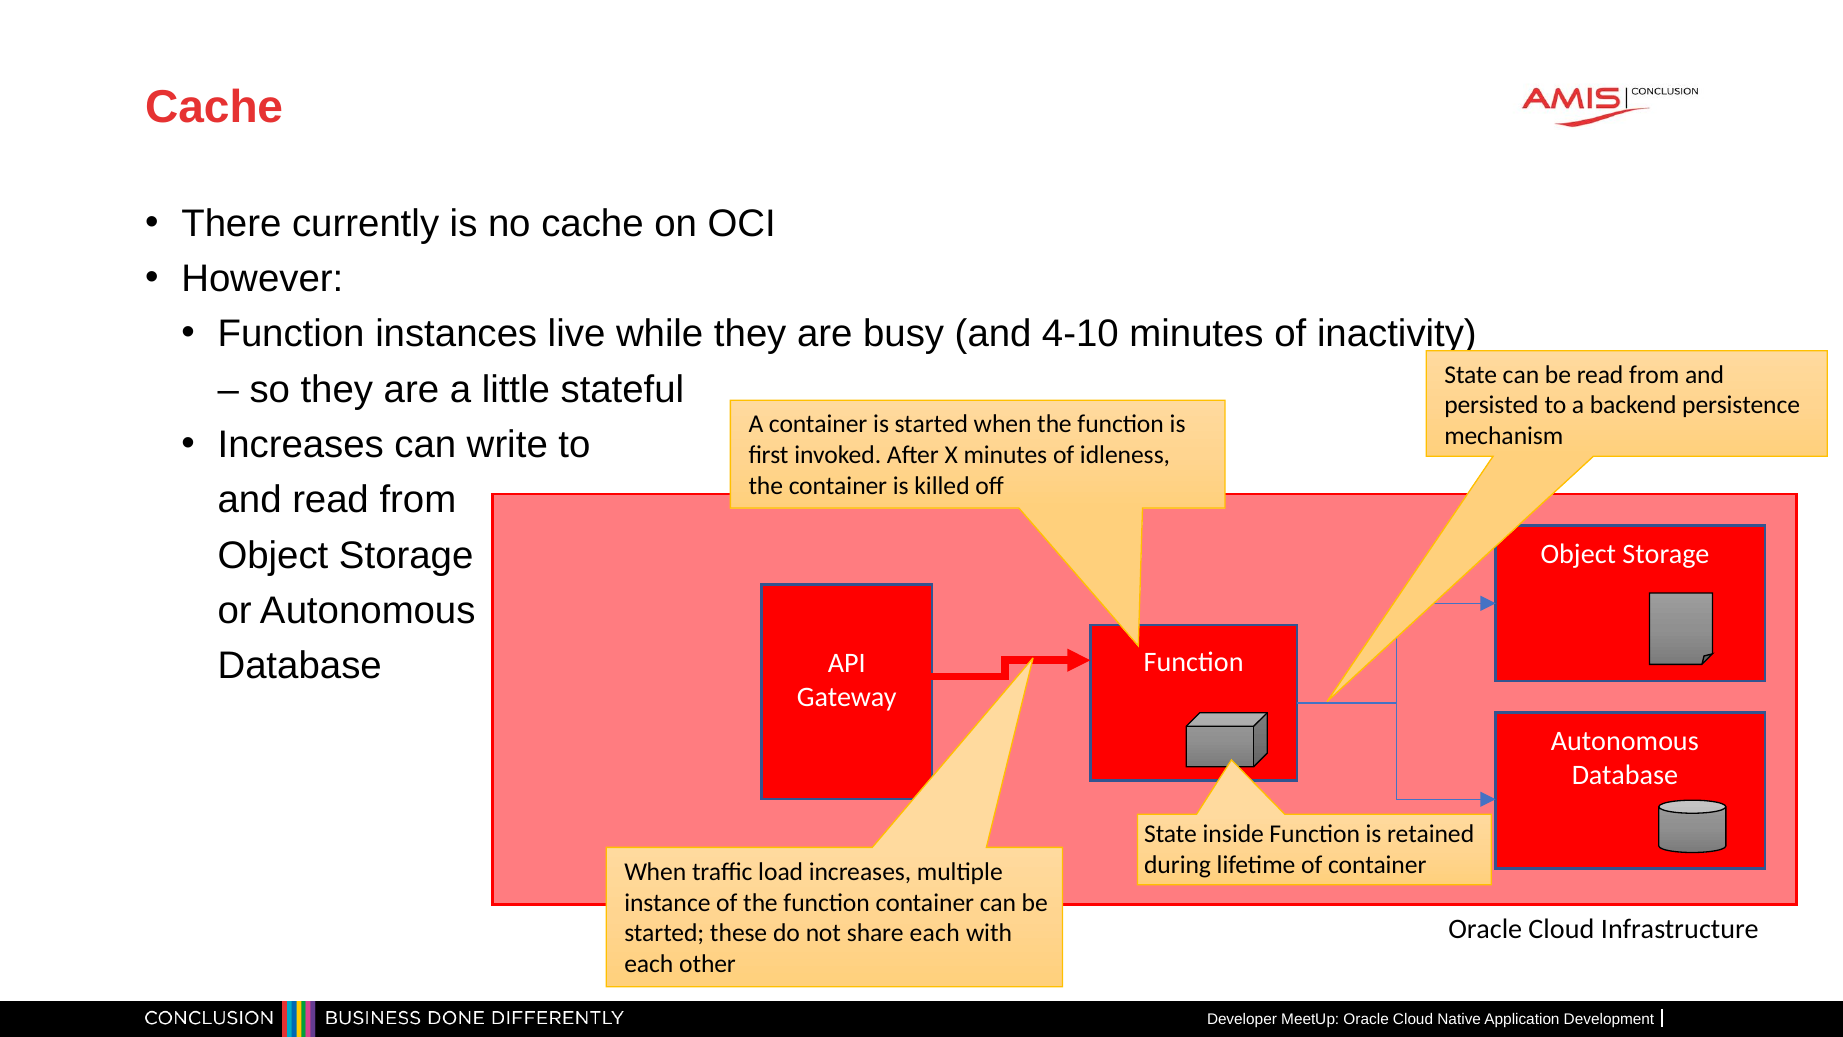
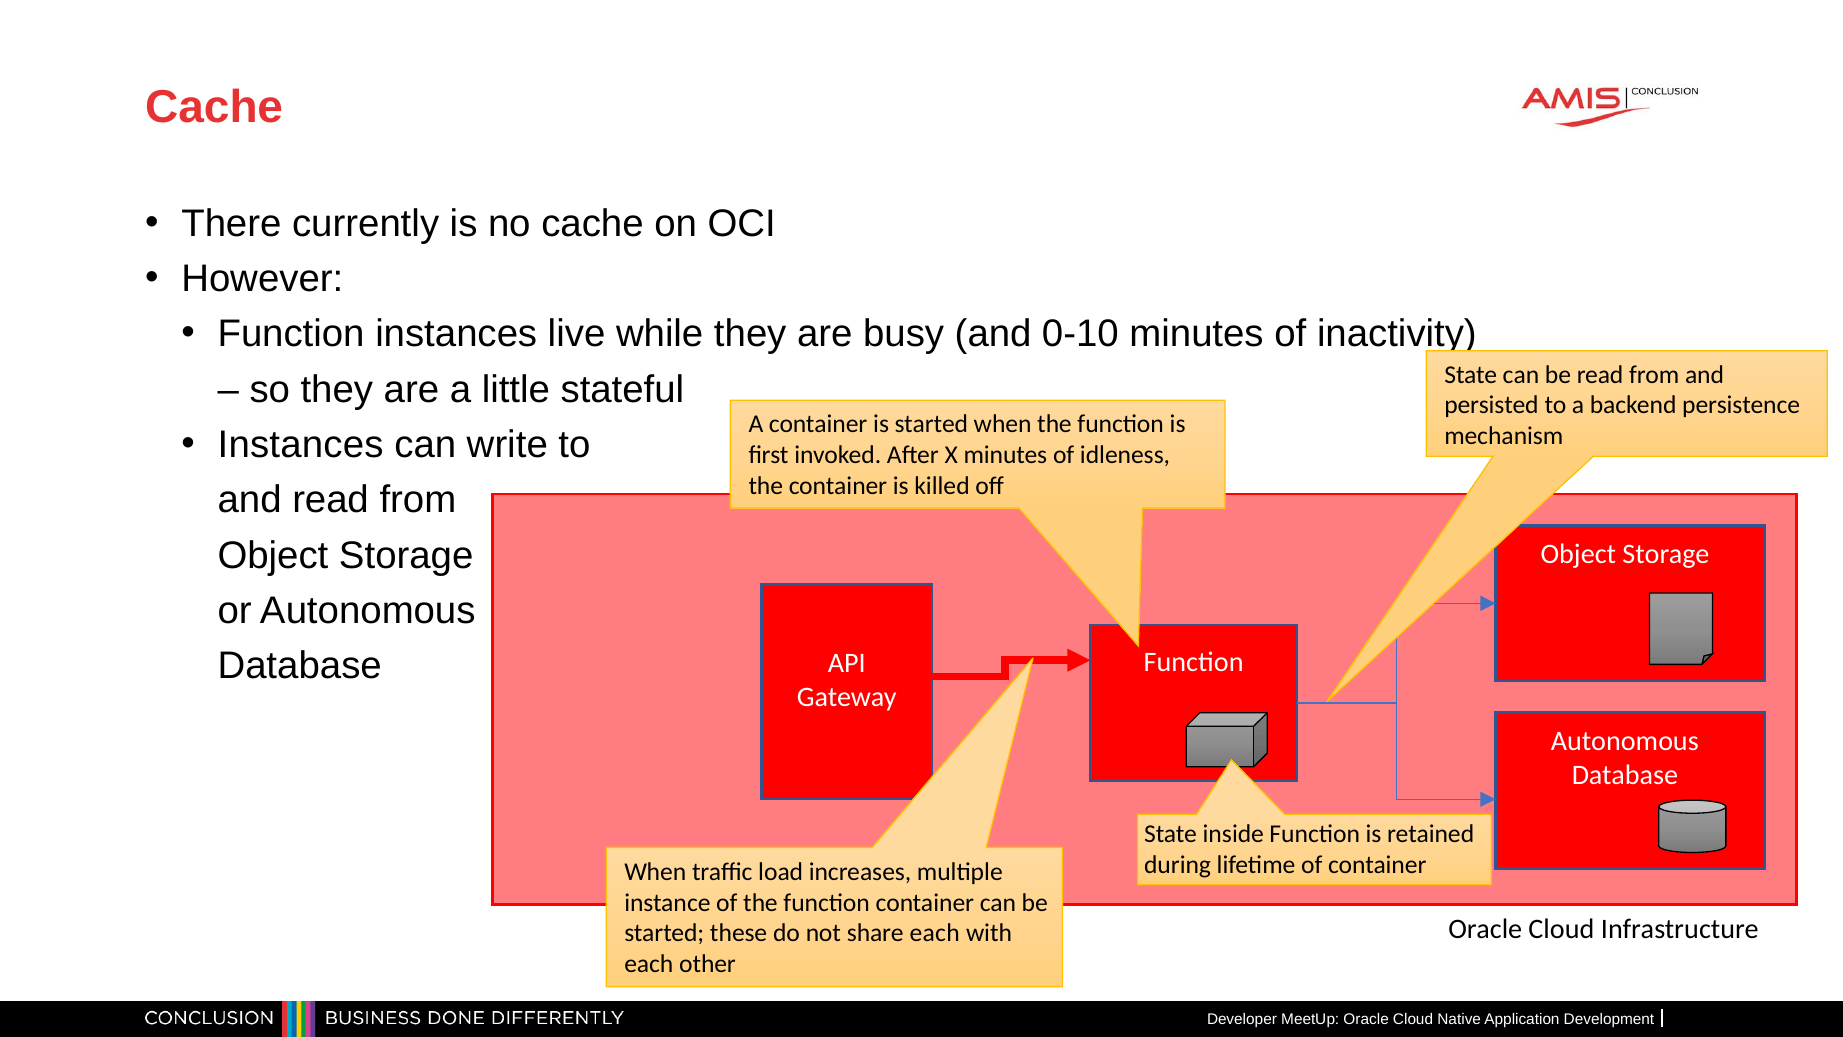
4-10: 4-10 -> 0-10
Increases at (301, 445): Increases -> Instances
